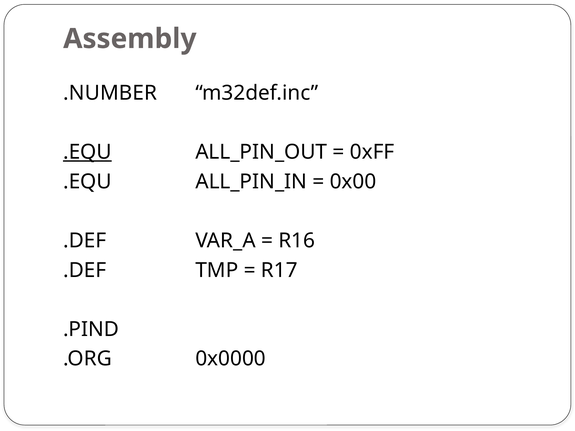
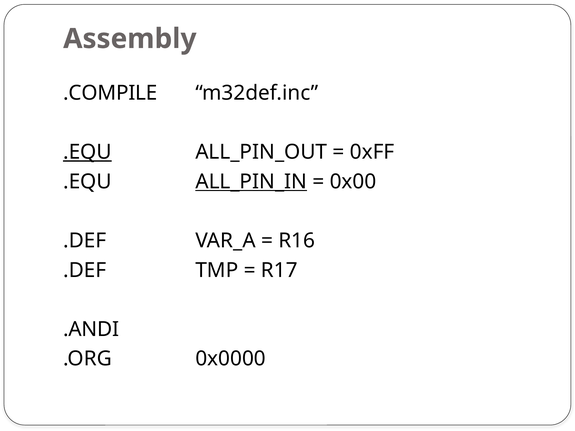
.NUMBER: .NUMBER -> .COMPILE
ALL_PIN_IN underline: none -> present
.PIND: .PIND -> .ANDI
